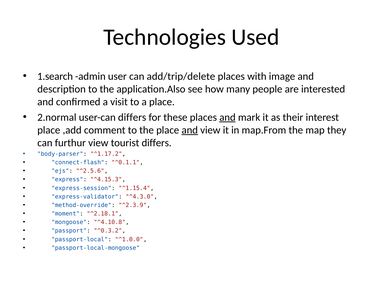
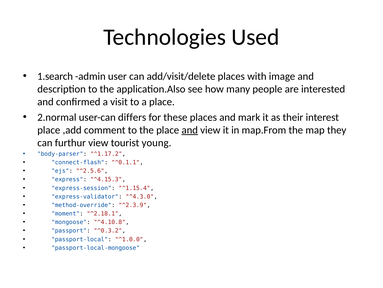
add/trip/delete: add/trip/delete -> add/visit/delete
and at (227, 117) underline: present -> none
tourist differs: differs -> young
